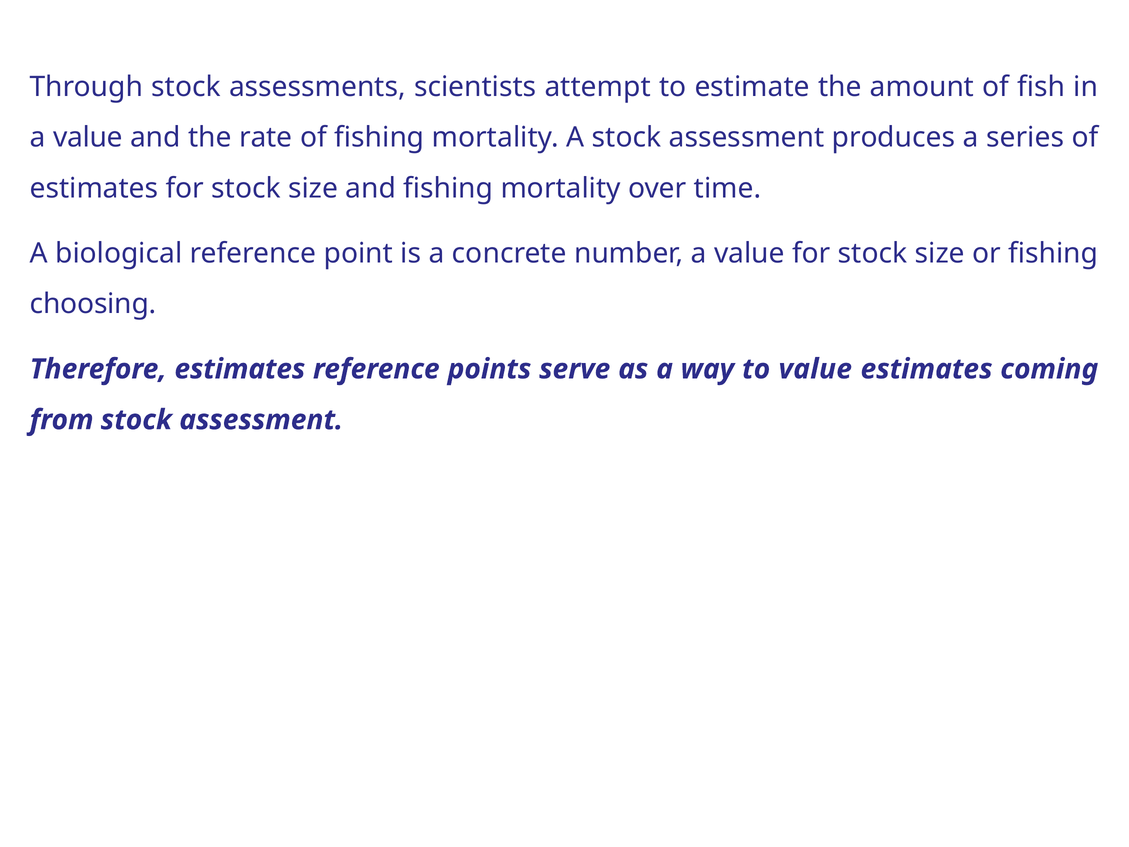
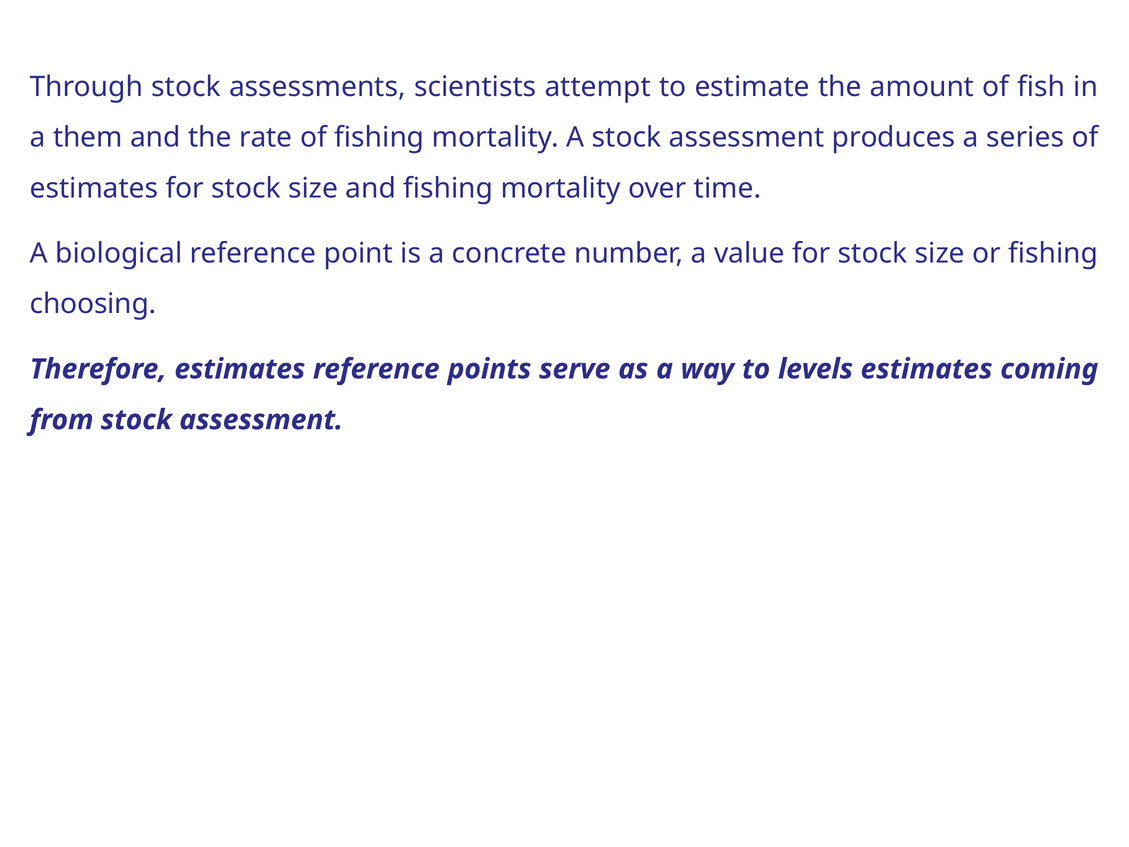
value at (88, 137): value -> them
to value: value -> levels
